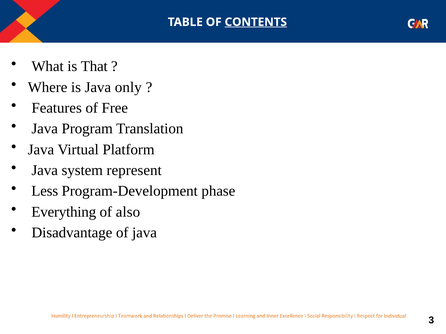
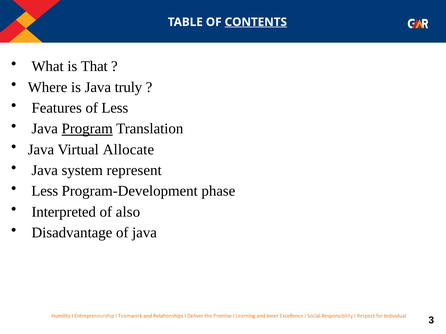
only: only -> truly
of Free: Free -> Less
Program underline: none -> present
Platform: Platform -> Allocate
Everything: Everything -> Interpreted
